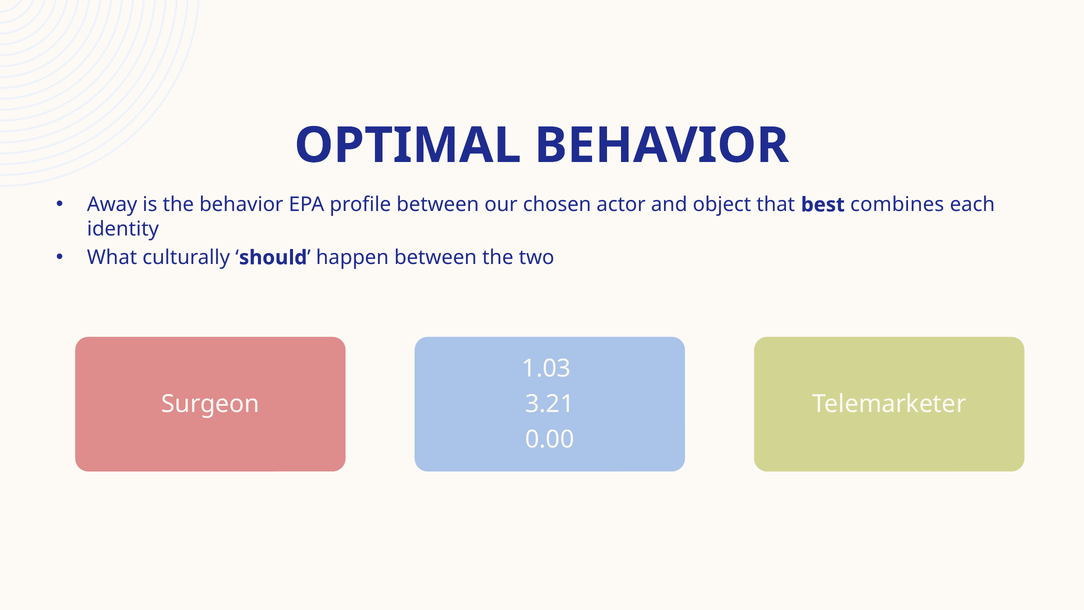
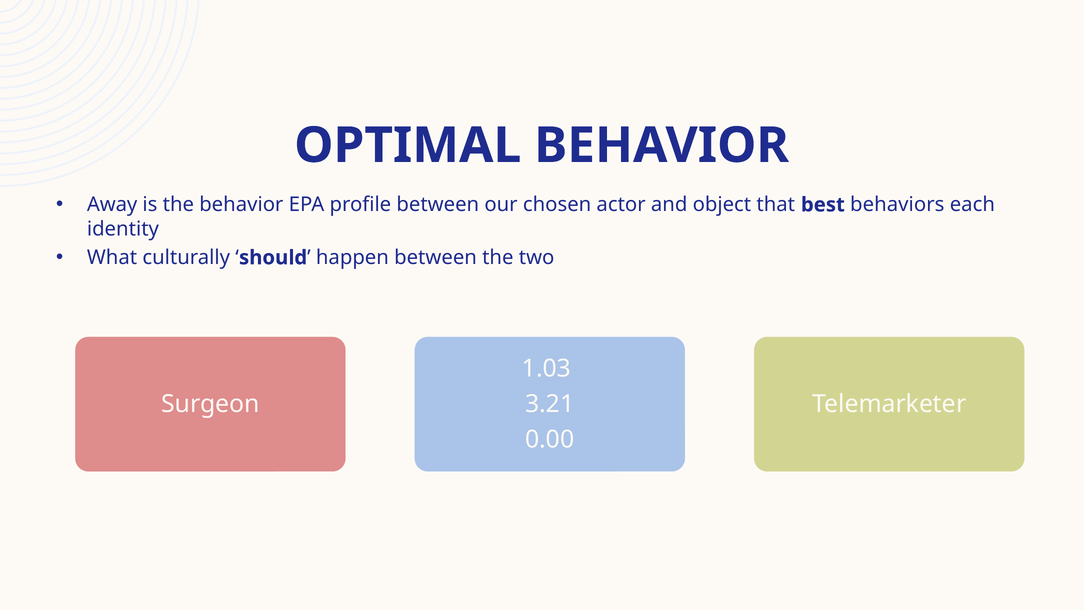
combines: combines -> behaviors
